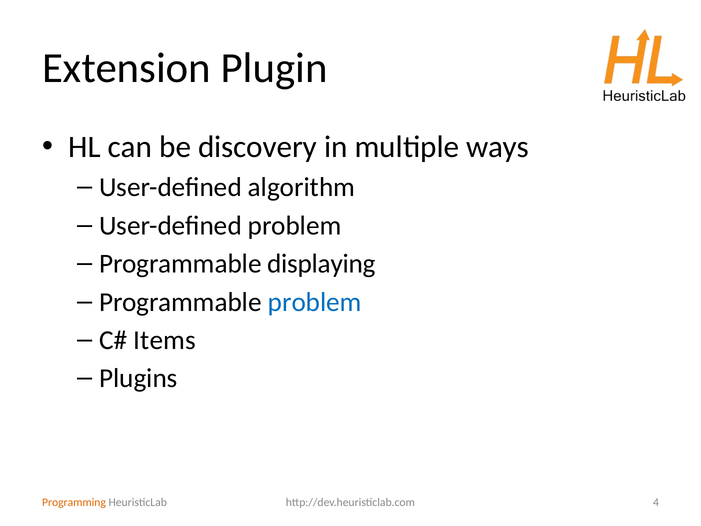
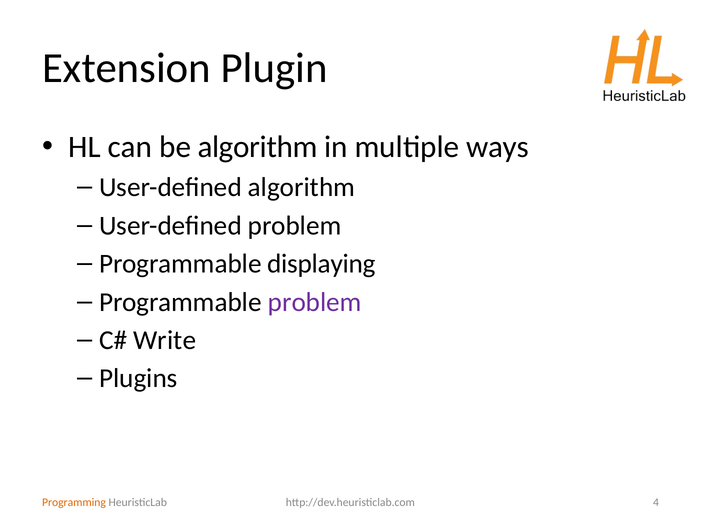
be discovery: discovery -> algorithm
problem at (315, 302) colour: blue -> purple
Items: Items -> Write
